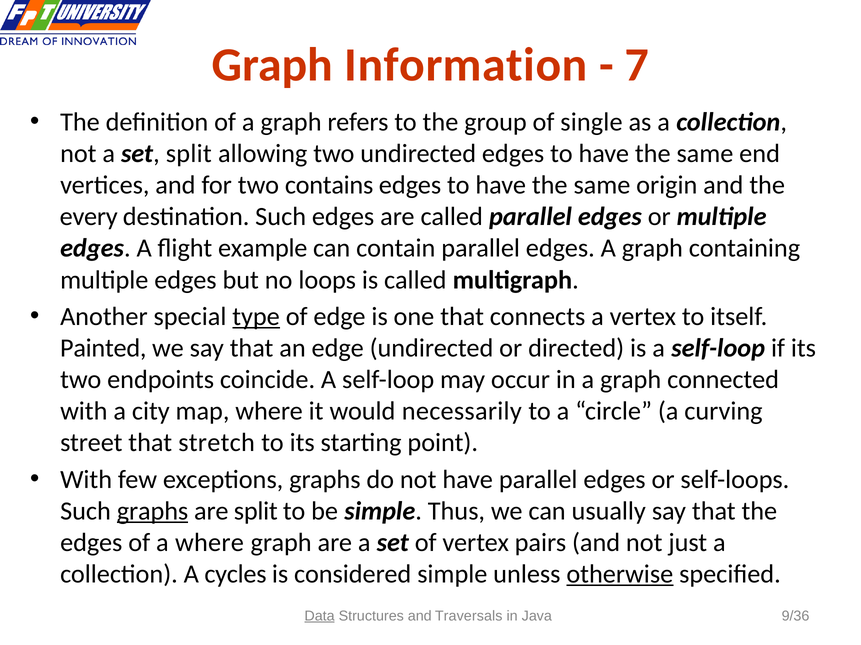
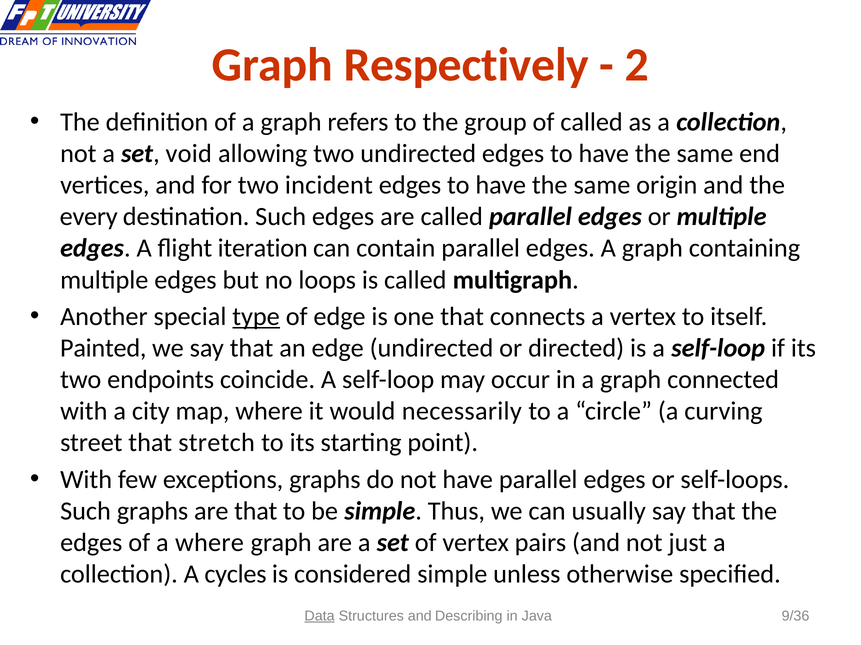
Information: Information -> Respectively
7: 7 -> 2
of single: single -> called
set split: split -> void
contains: contains -> incident
example: example -> iteration
graphs at (153, 512) underline: present -> none
are split: split -> that
otherwise underline: present -> none
Traversals: Traversals -> Describing
